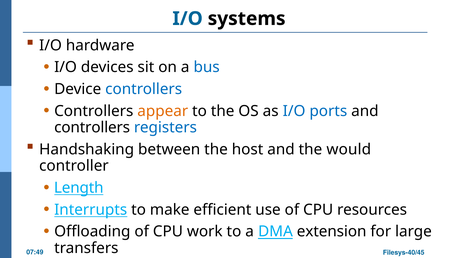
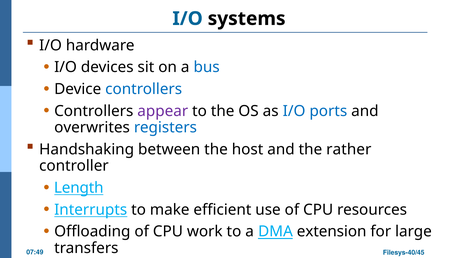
appear colour: orange -> purple
controllers at (92, 127): controllers -> overwrites
would: would -> rather
